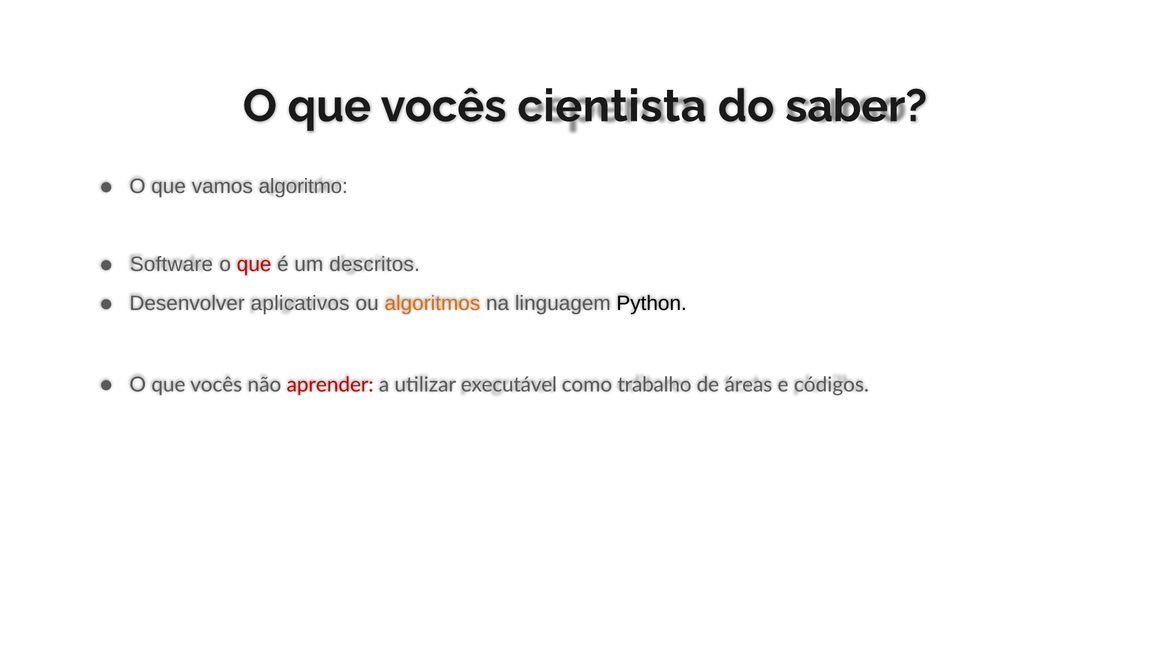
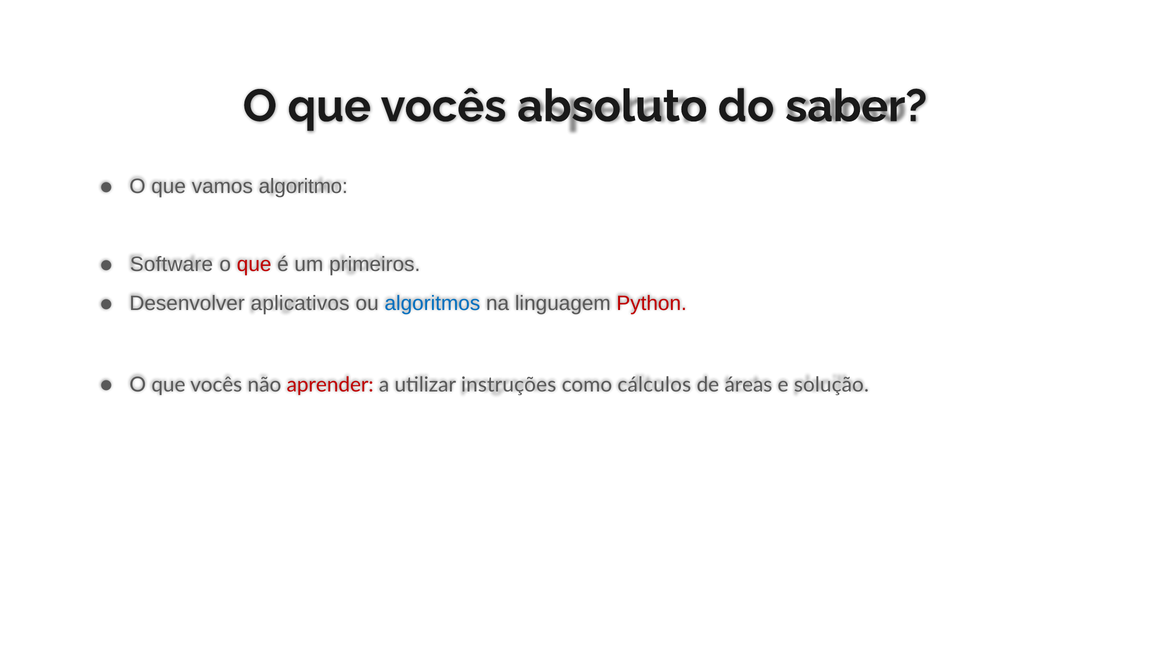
cientista: cientista -> absoluto
descritos: descritos -> primeiros
algoritmos colour: orange -> blue
Python colour: black -> red
executável: executável -> instruções
trabalho: trabalho -> cálculos
códigos: códigos -> solução
